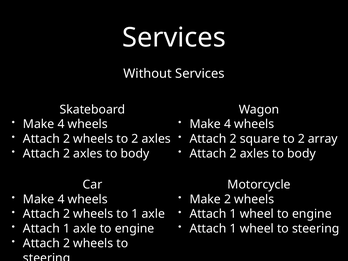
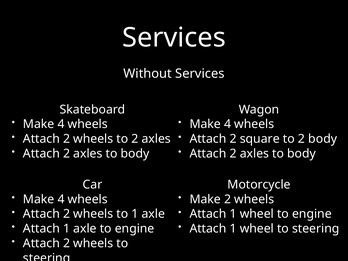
2 array: array -> body
